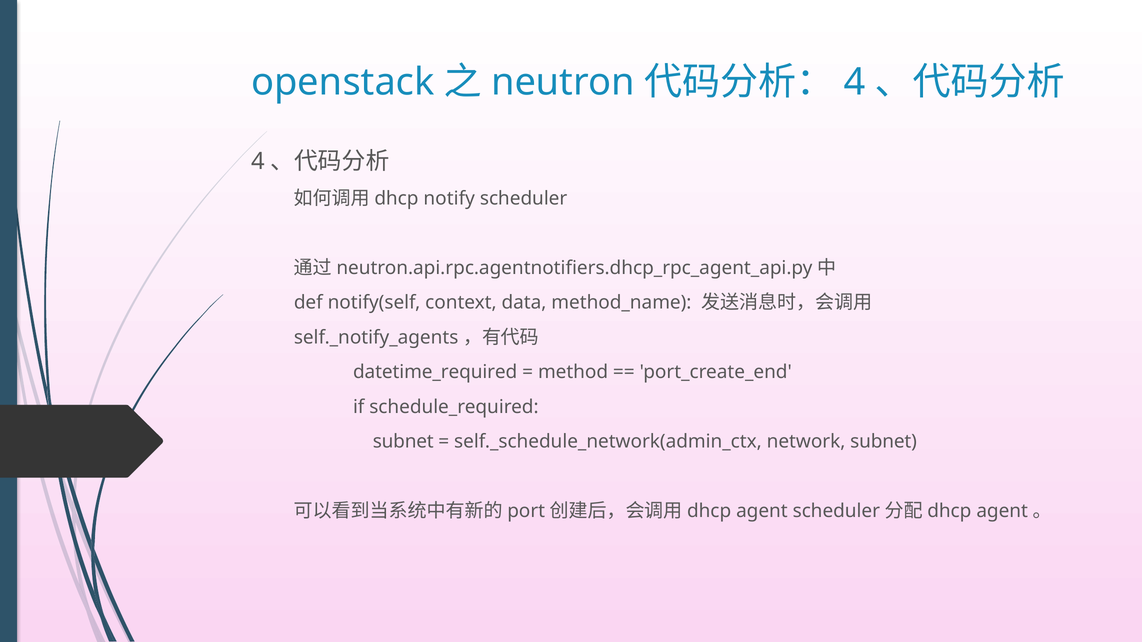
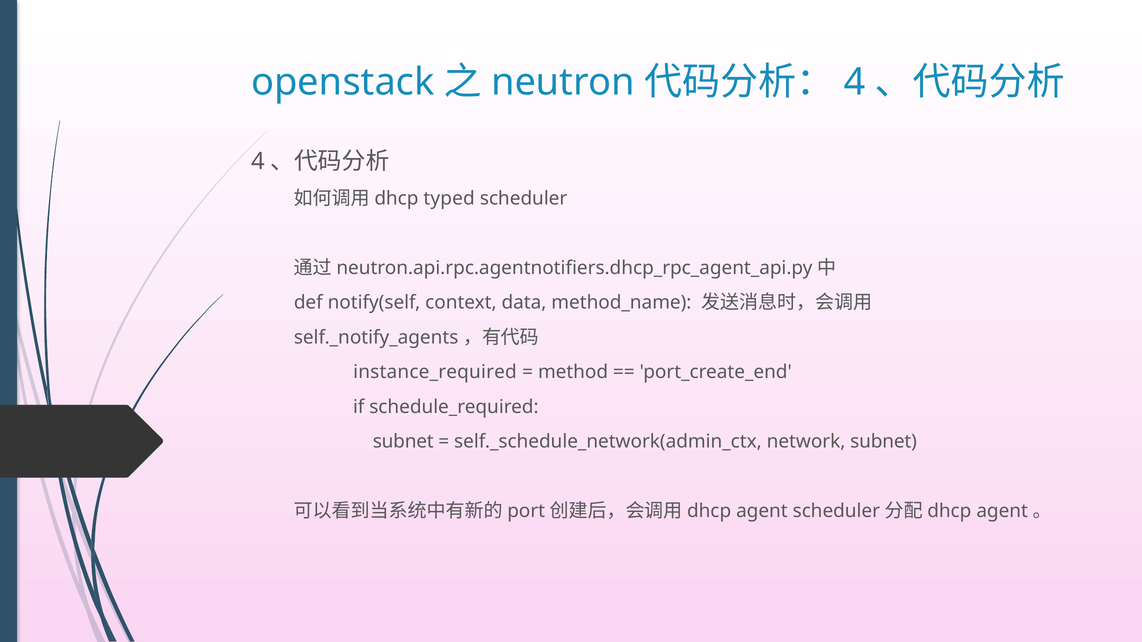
notify: notify -> typed
datetime_required: datetime_required -> instance_required
